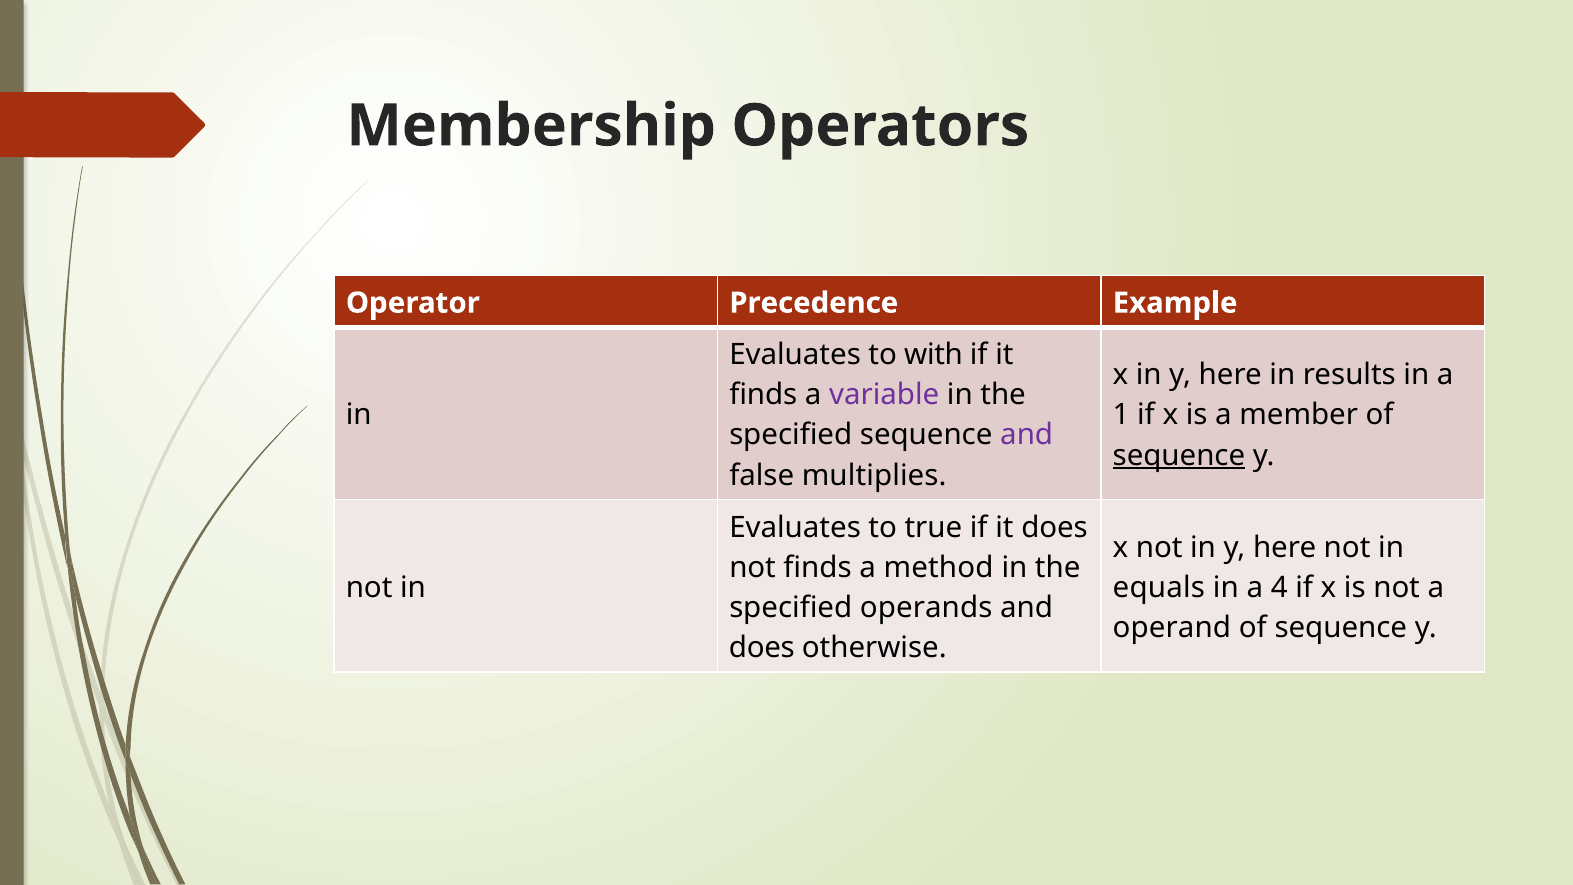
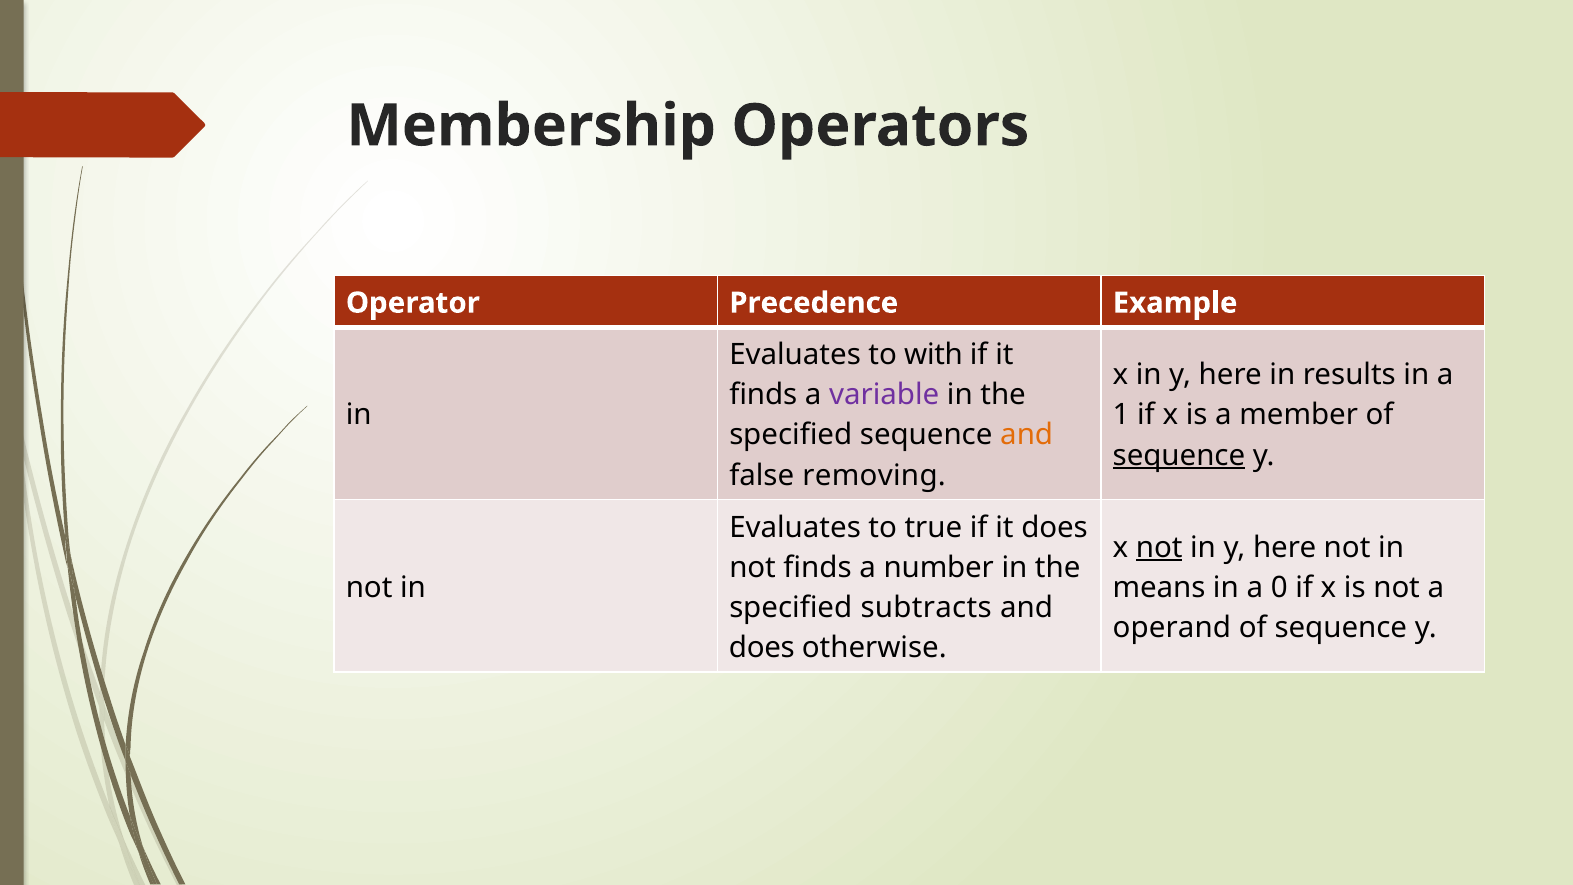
and at (1027, 435) colour: purple -> orange
multiplies: multiplies -> removing
not at (1159, 547) underline: none -> present
method: method -> number
equals: equals -> means
4: 4 -> 0
operands: operands -> subtracts
